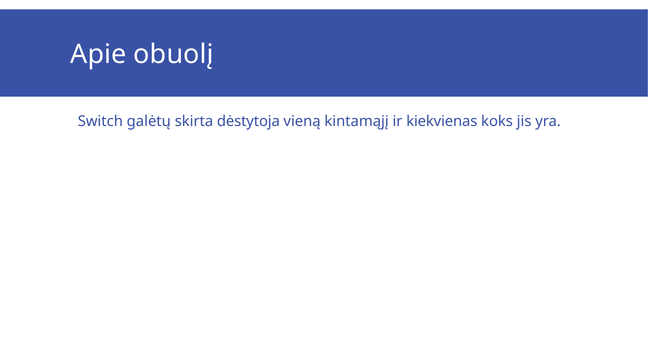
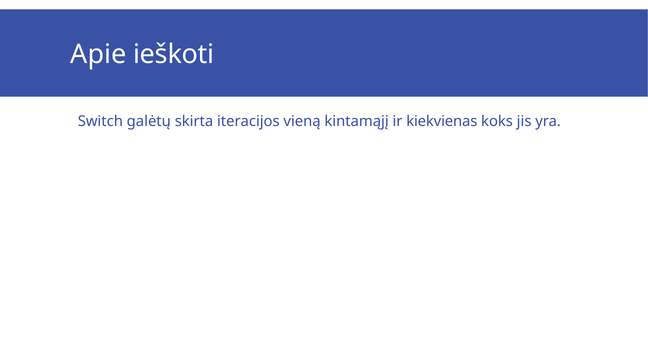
obuolį: obuolį -> ieškoti
dėstytoja: dėstytoja -> iteracijos
